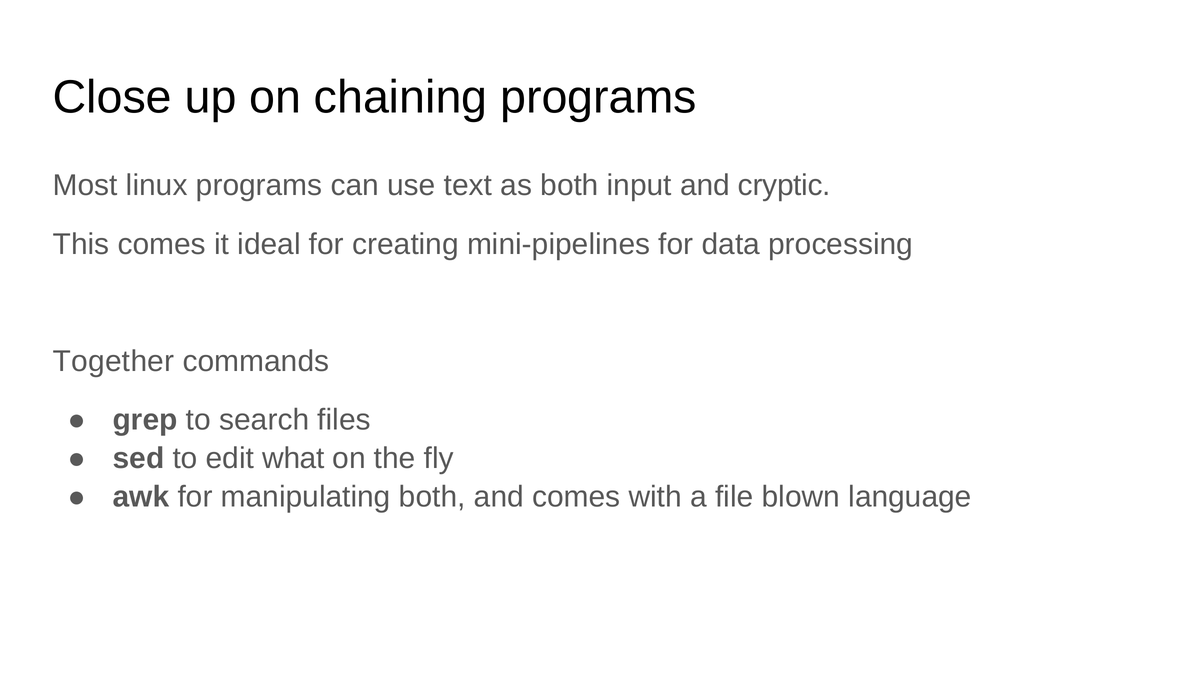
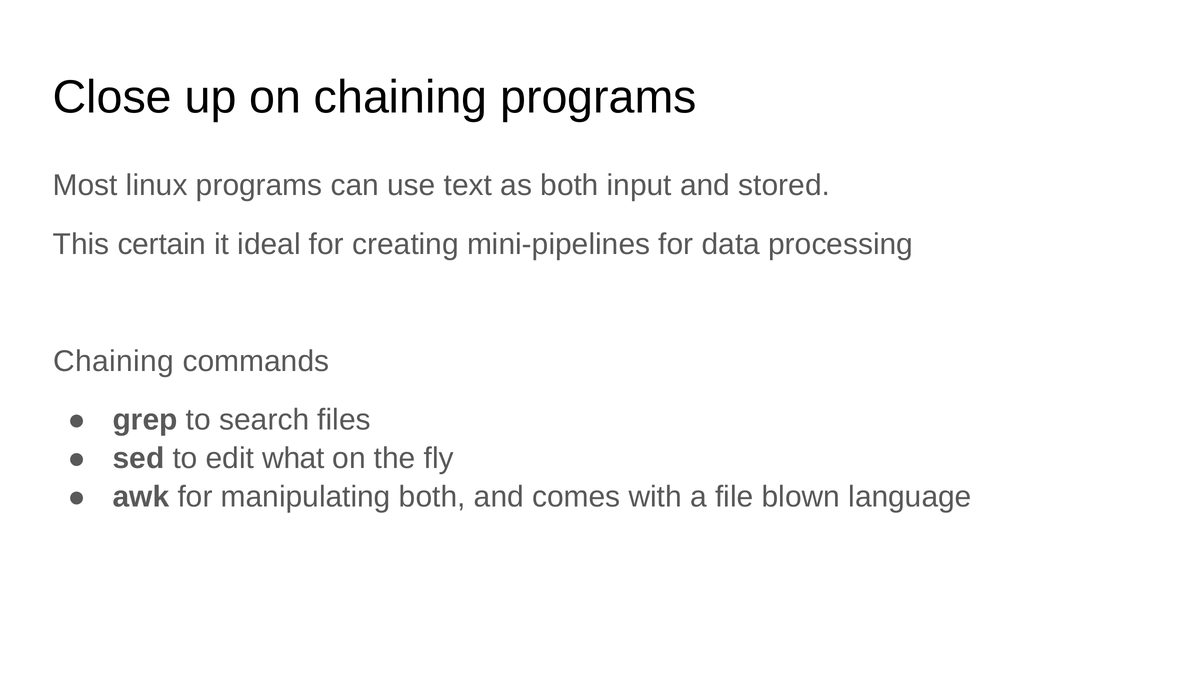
cryptic: cryptic -> stored
This comes: comes -> certain
Together at (114, 361): Together -> Chaining
